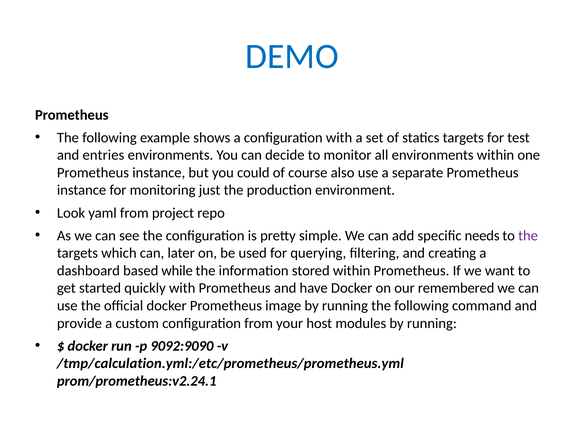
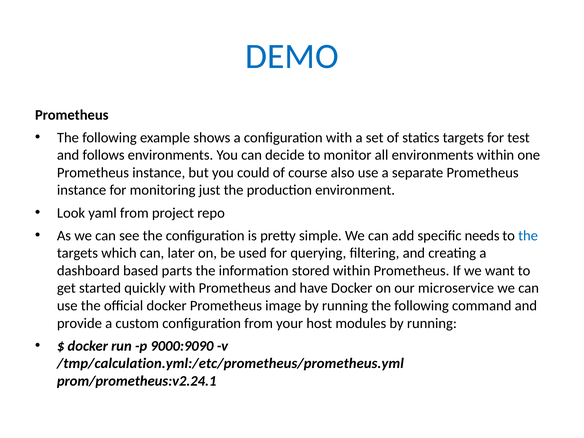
entries: entries -> follows
the at (528, 236) colour: purple -> blue
while: while -> parts
remembered: remembered -> microservice
9092:9090: 9092:9090 -> 9000:9090
